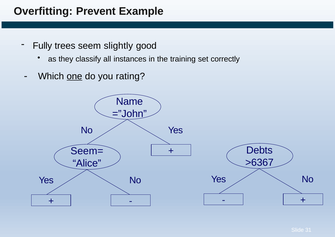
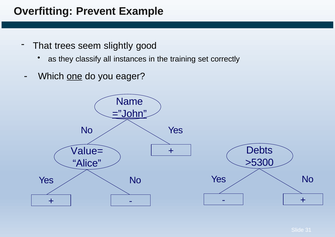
Fully: Fully -> That
rating: rating -> eager
=”John underline: none -> present
Seem=: Seem= -> Value=
>6367: >6367 -> >5300
